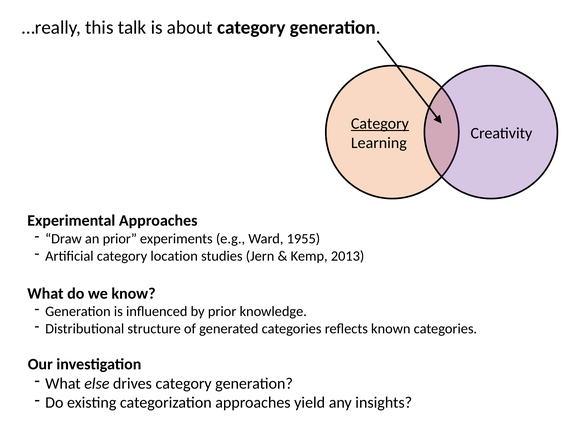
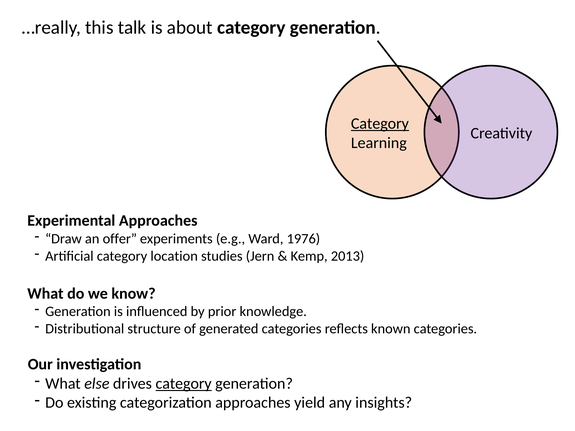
an prior: prior -> offer
1955: 1955 -> 1976
category at (184, 384) underline: none -> present
